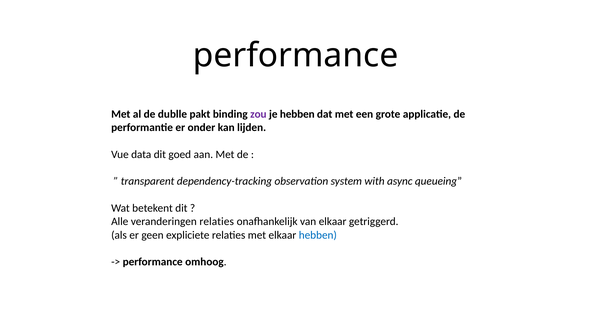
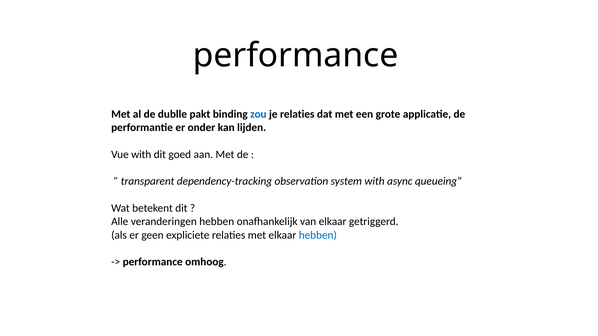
zou colour: purple -> blue
je hebben: hebben -> relaties
Vue data: data -> with
veranderingen relaties: relaties -> hebben
